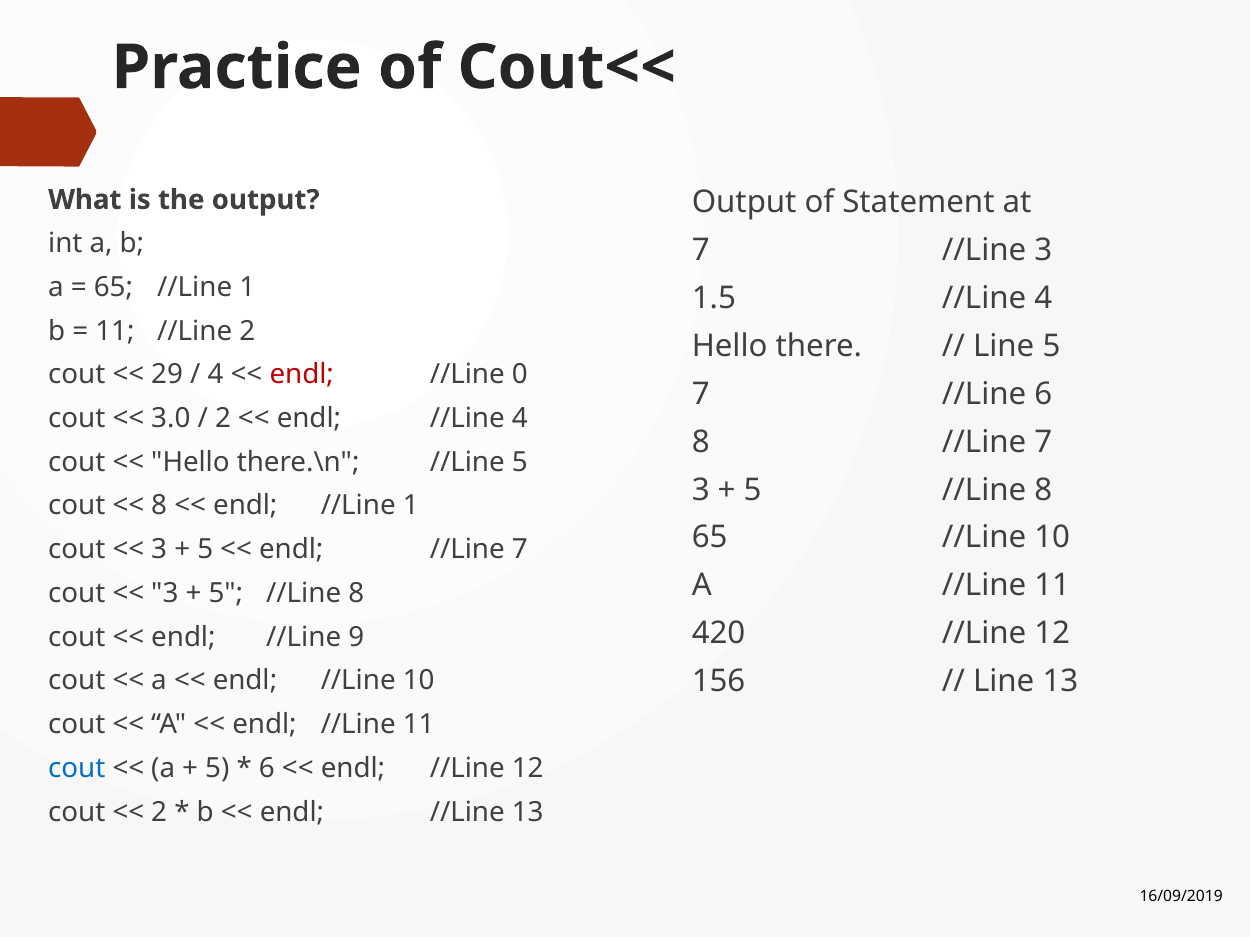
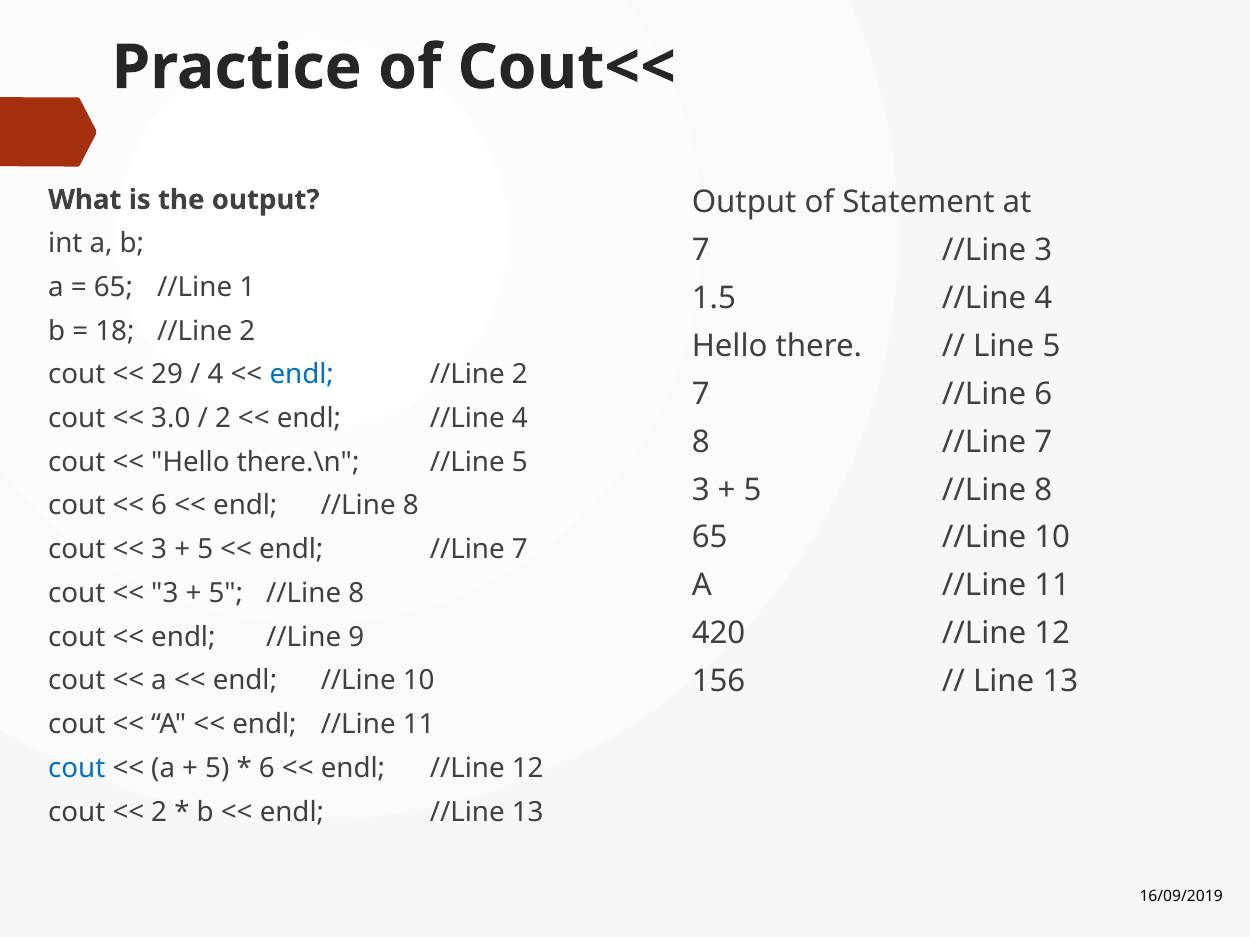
11 at (115, 331): 11 -> 18
endl at (302, 375) colour: red -> blue
0 at (520, 375): 0 -> 2
8 at (159, 506): 8 -> 6
endl //Line 1: 1 -> 8
